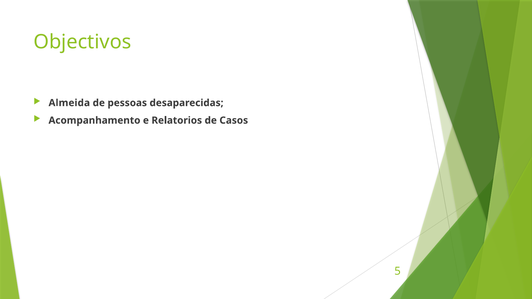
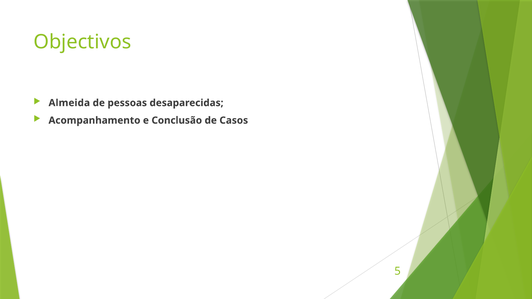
Relatorios: Relatorios -> Conclusão
